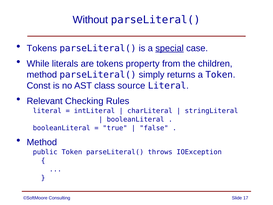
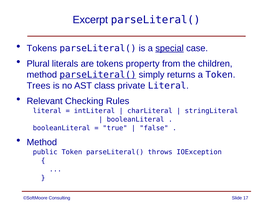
Without: Without -> Excerpt
While: While -> Plural
parseLiteral( at (98, 75) underline: none -> present
Const: Const -> Trees
source: source -> private
